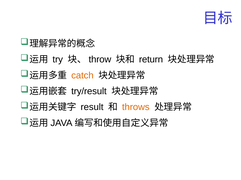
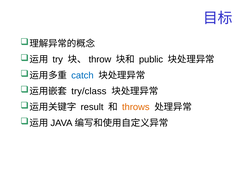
return: return -> public
catch colour: orange -> blue
try/result: try/result -> try/class
